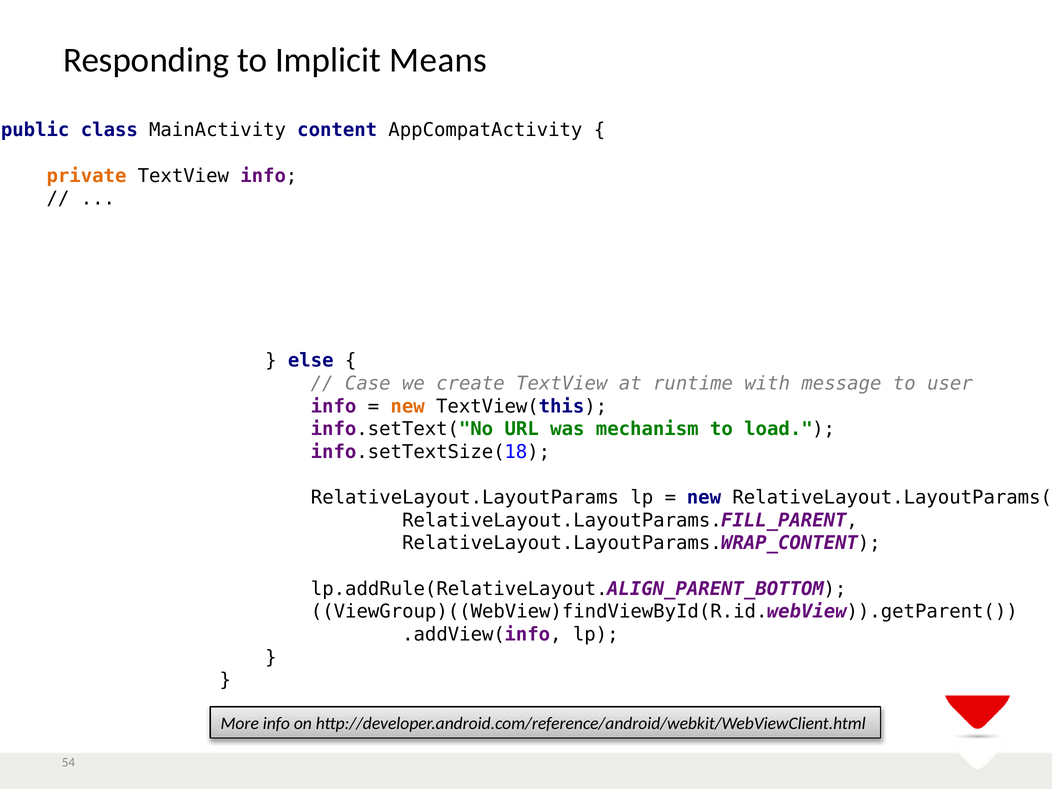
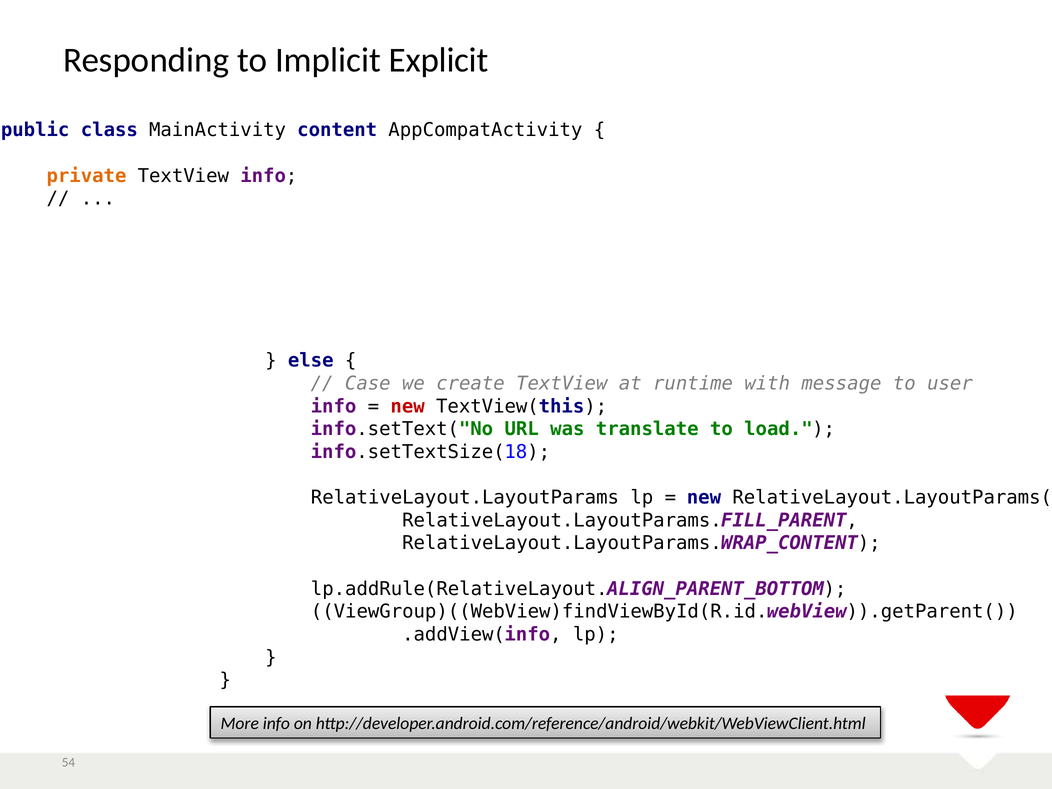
Means: Means -> Explicit
new at (408, 406) colour: orange -> red
mechanism: mechanism -> translate
